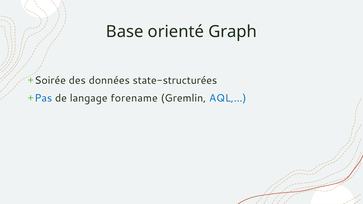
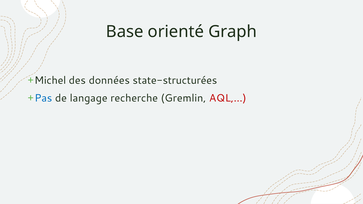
Soirée: Soirée -> Michel
forename: forename -> recherche
AQL,… colour: blue -> red
